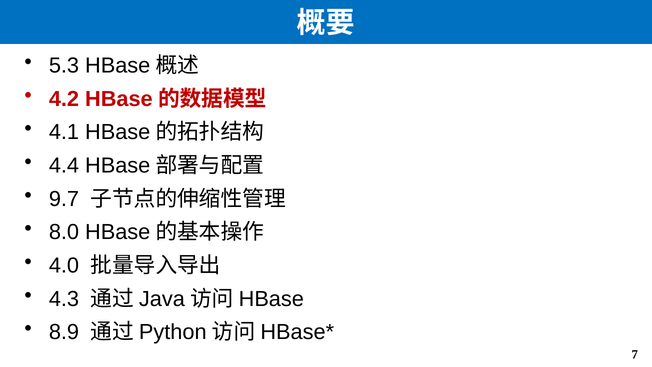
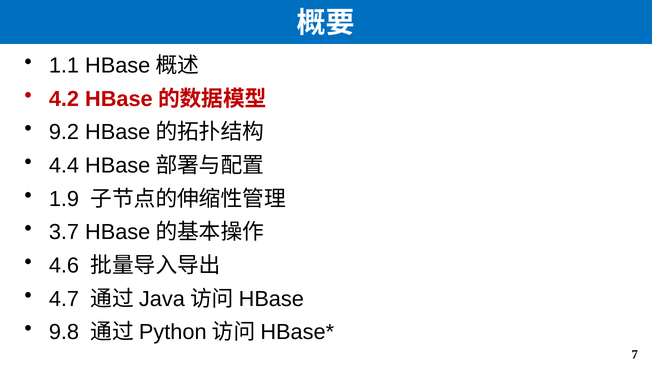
5.3: 5.3 -> 1.1
4.1: 4.1 -> 9.2
9.7: 9.7 -> 1.9
8.0: 8.0 -> 3.7
4.0: 4.0 -> 4.6
4.3: 4.3 -> 4.7
8.9: 8.9 -> 9.8
